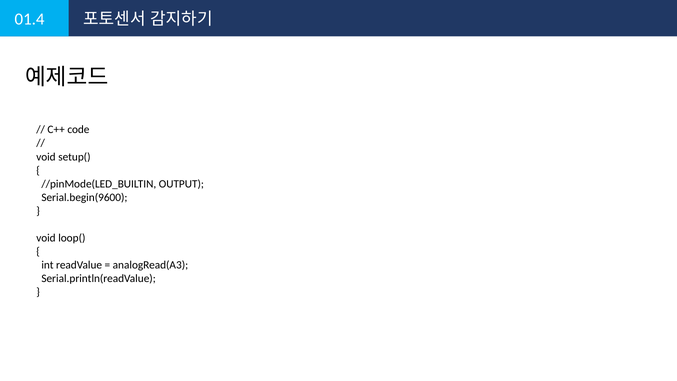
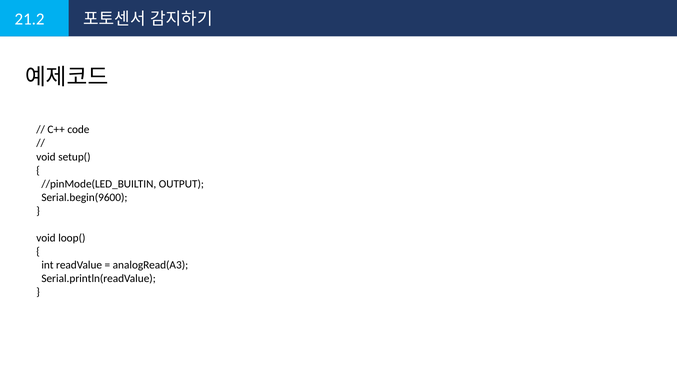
01.4: 01.4 -> 21.2
